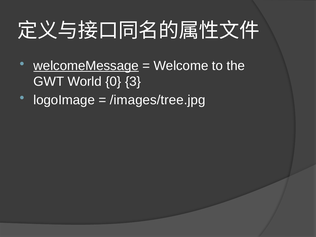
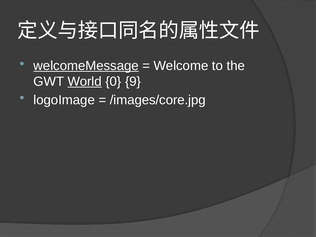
World underline: none -> present
3: 3 -> 9
/images/tree.jpg: /images/tree.jpg -> /images/core.jpg
